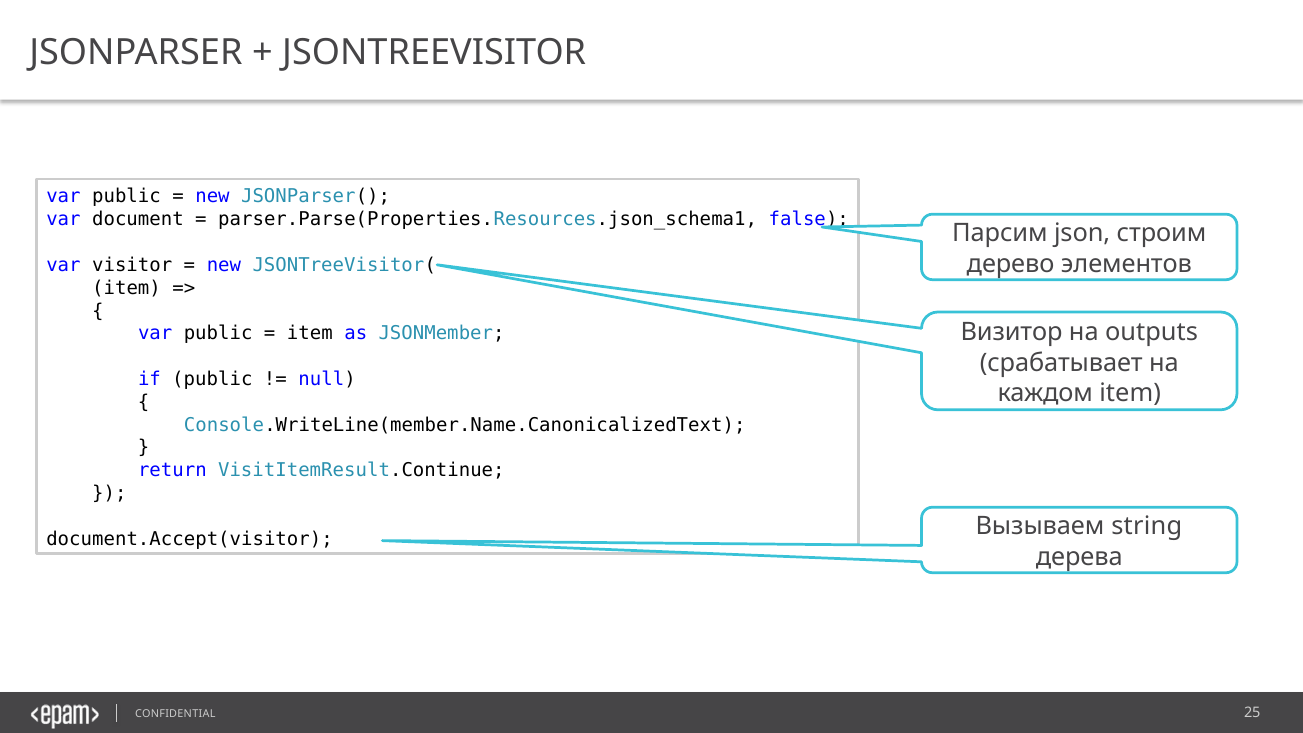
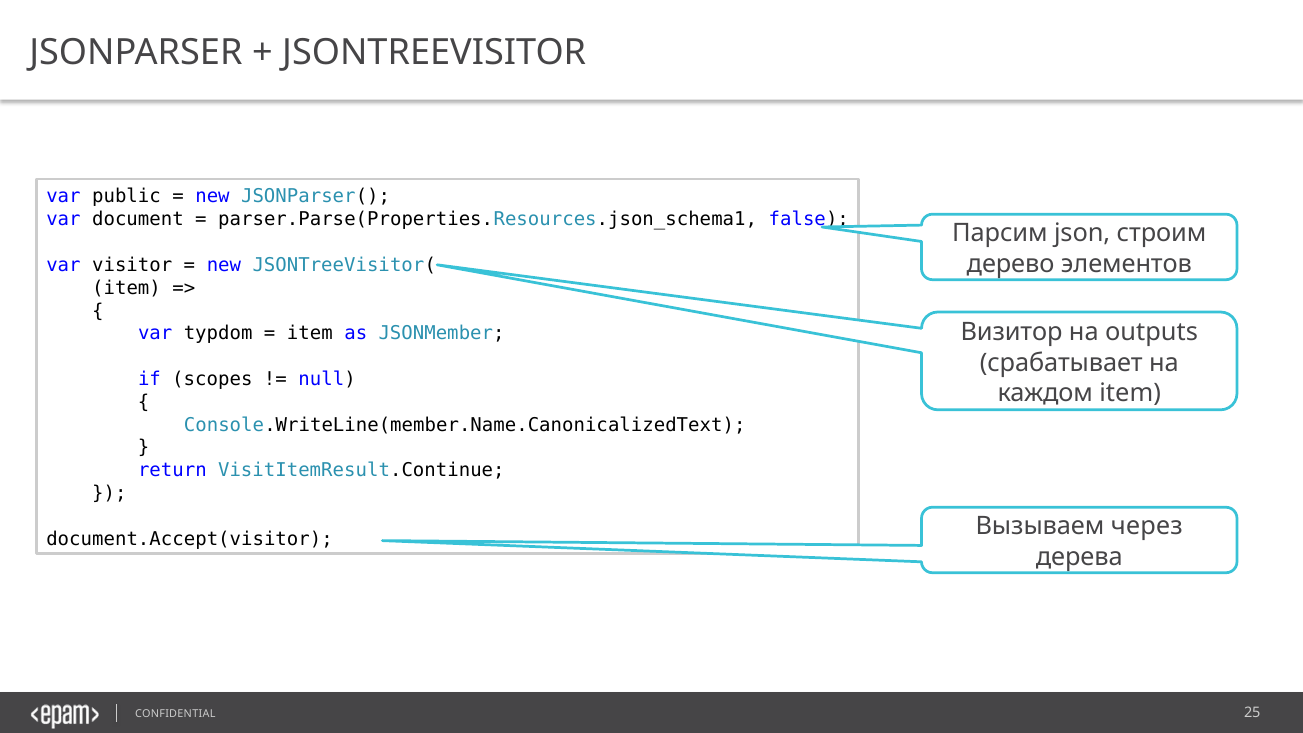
public at (218, 334): public -> typdom
if public: public -> scopes
string: string -> через
